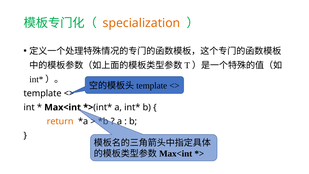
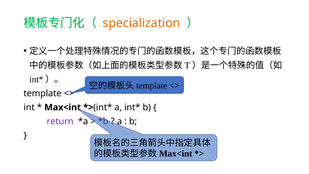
return colour: orange -> purple
